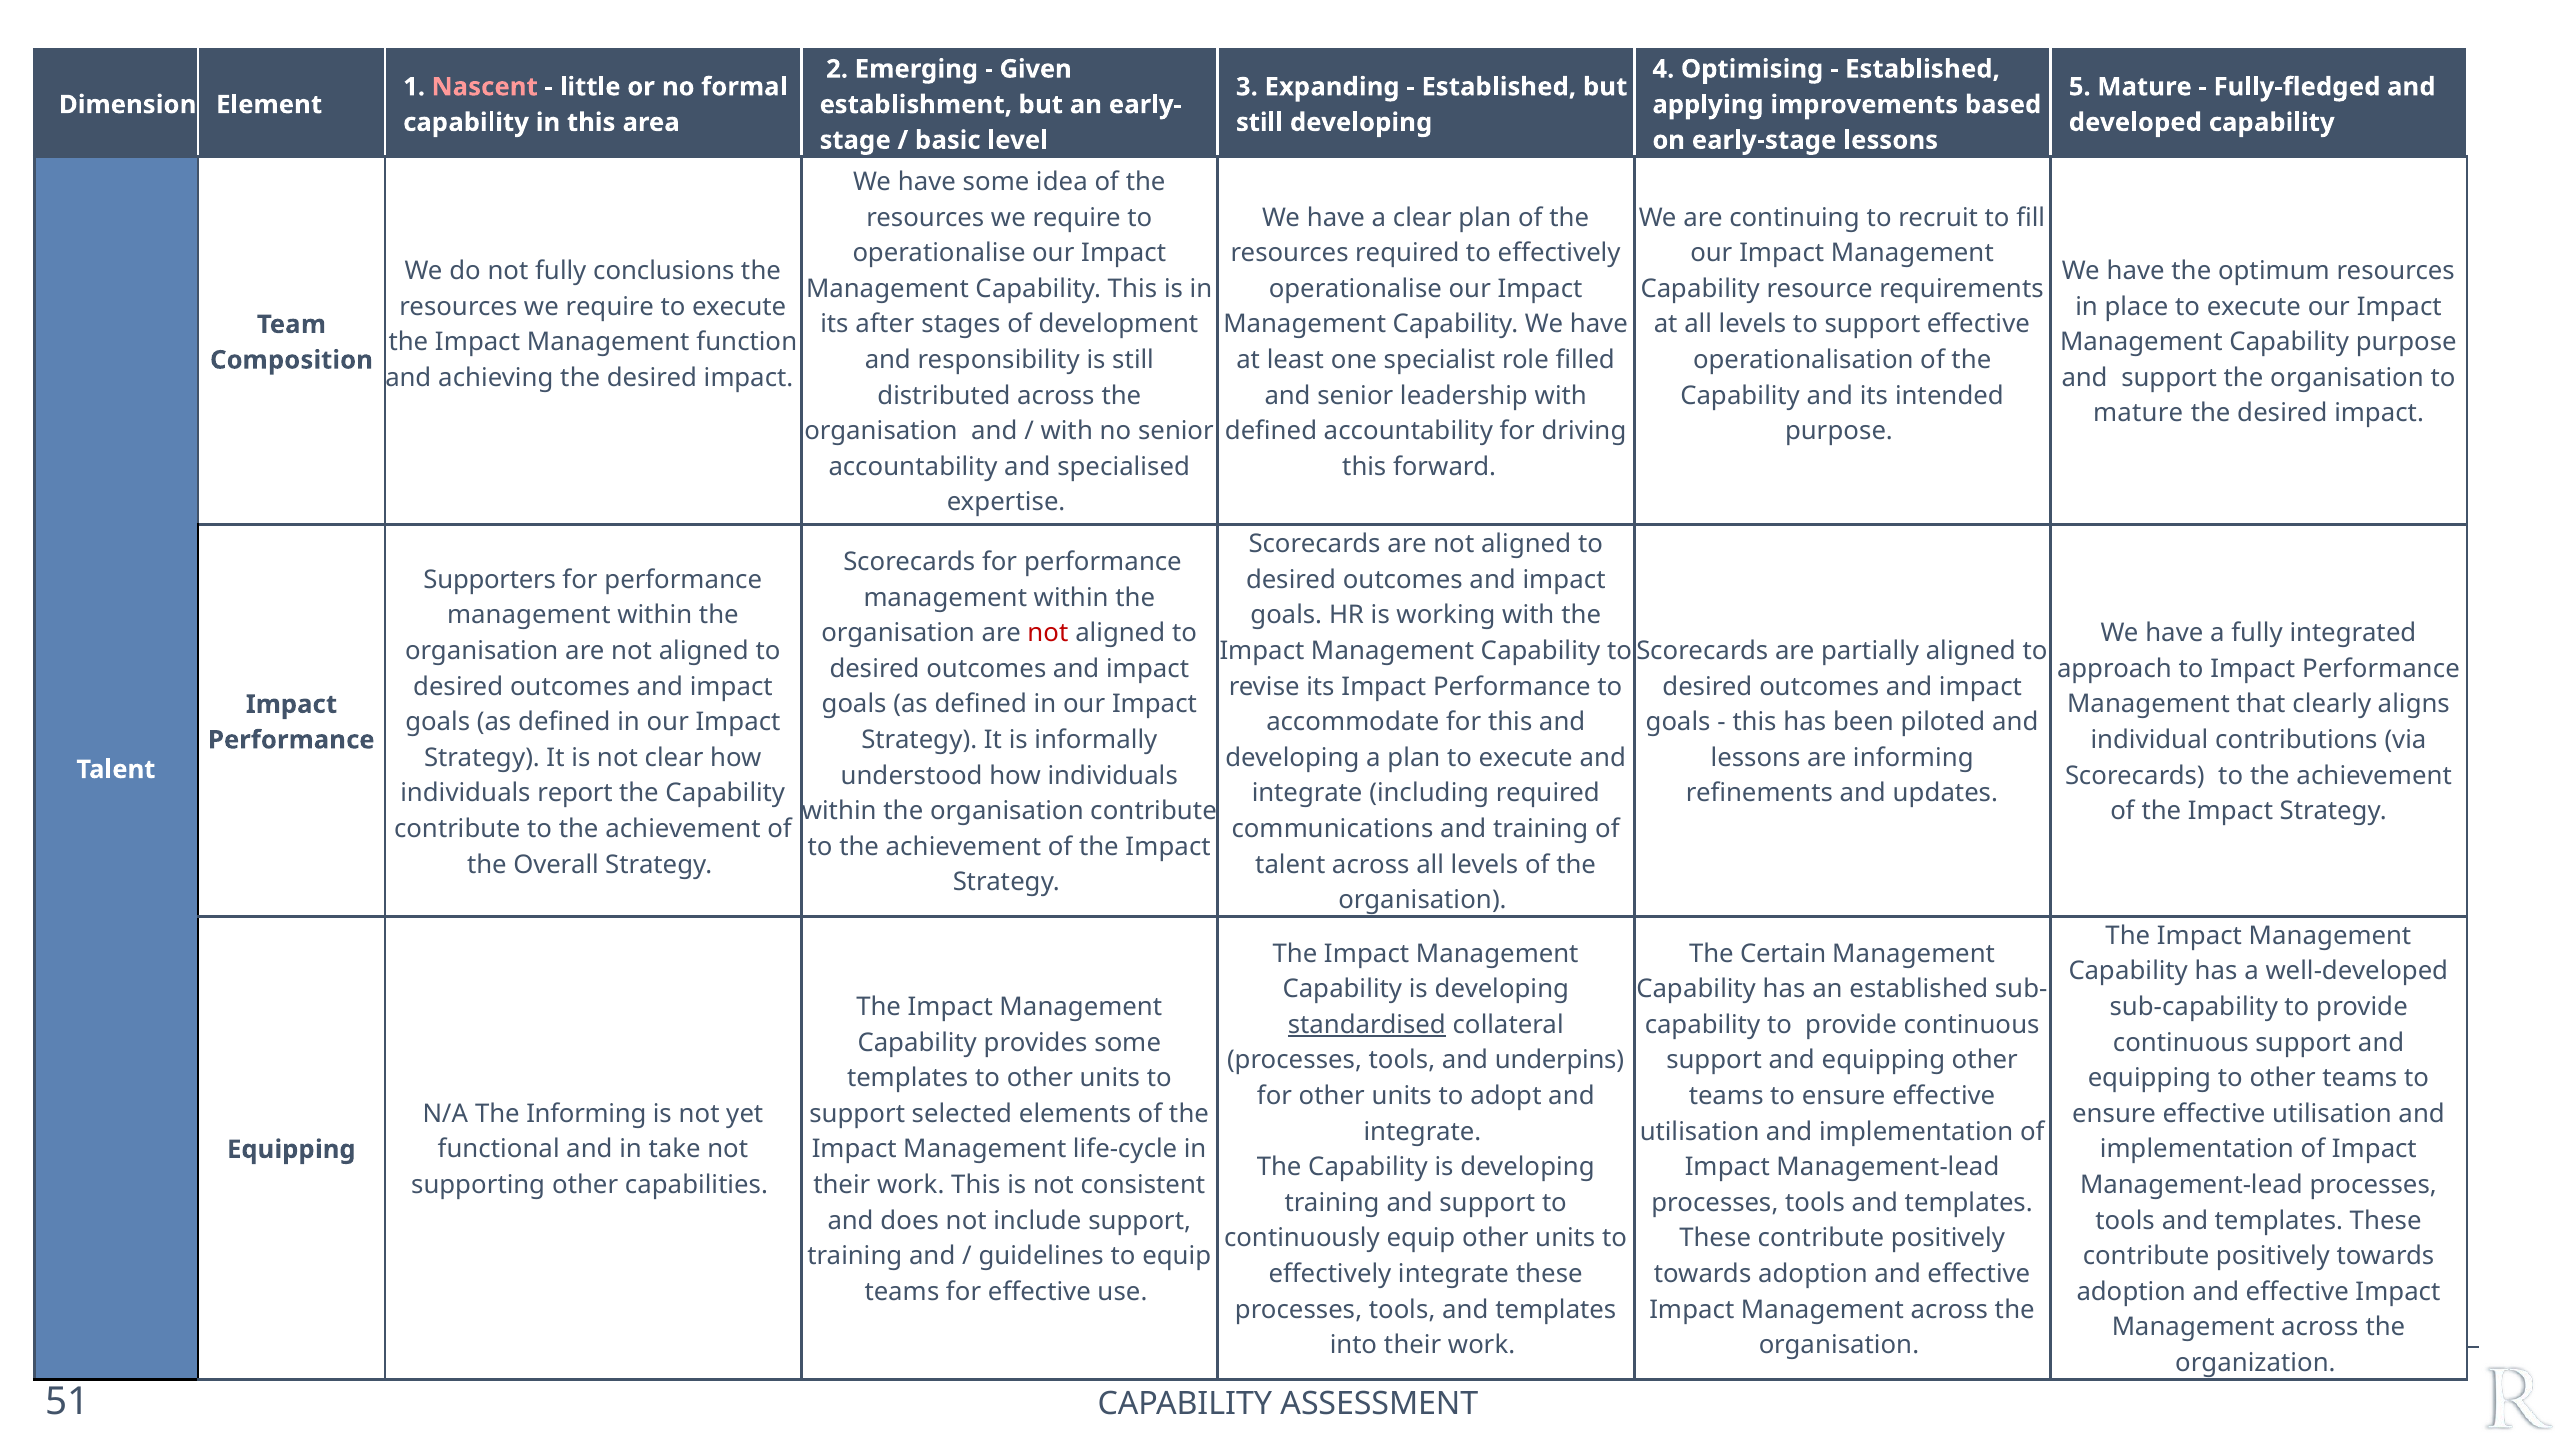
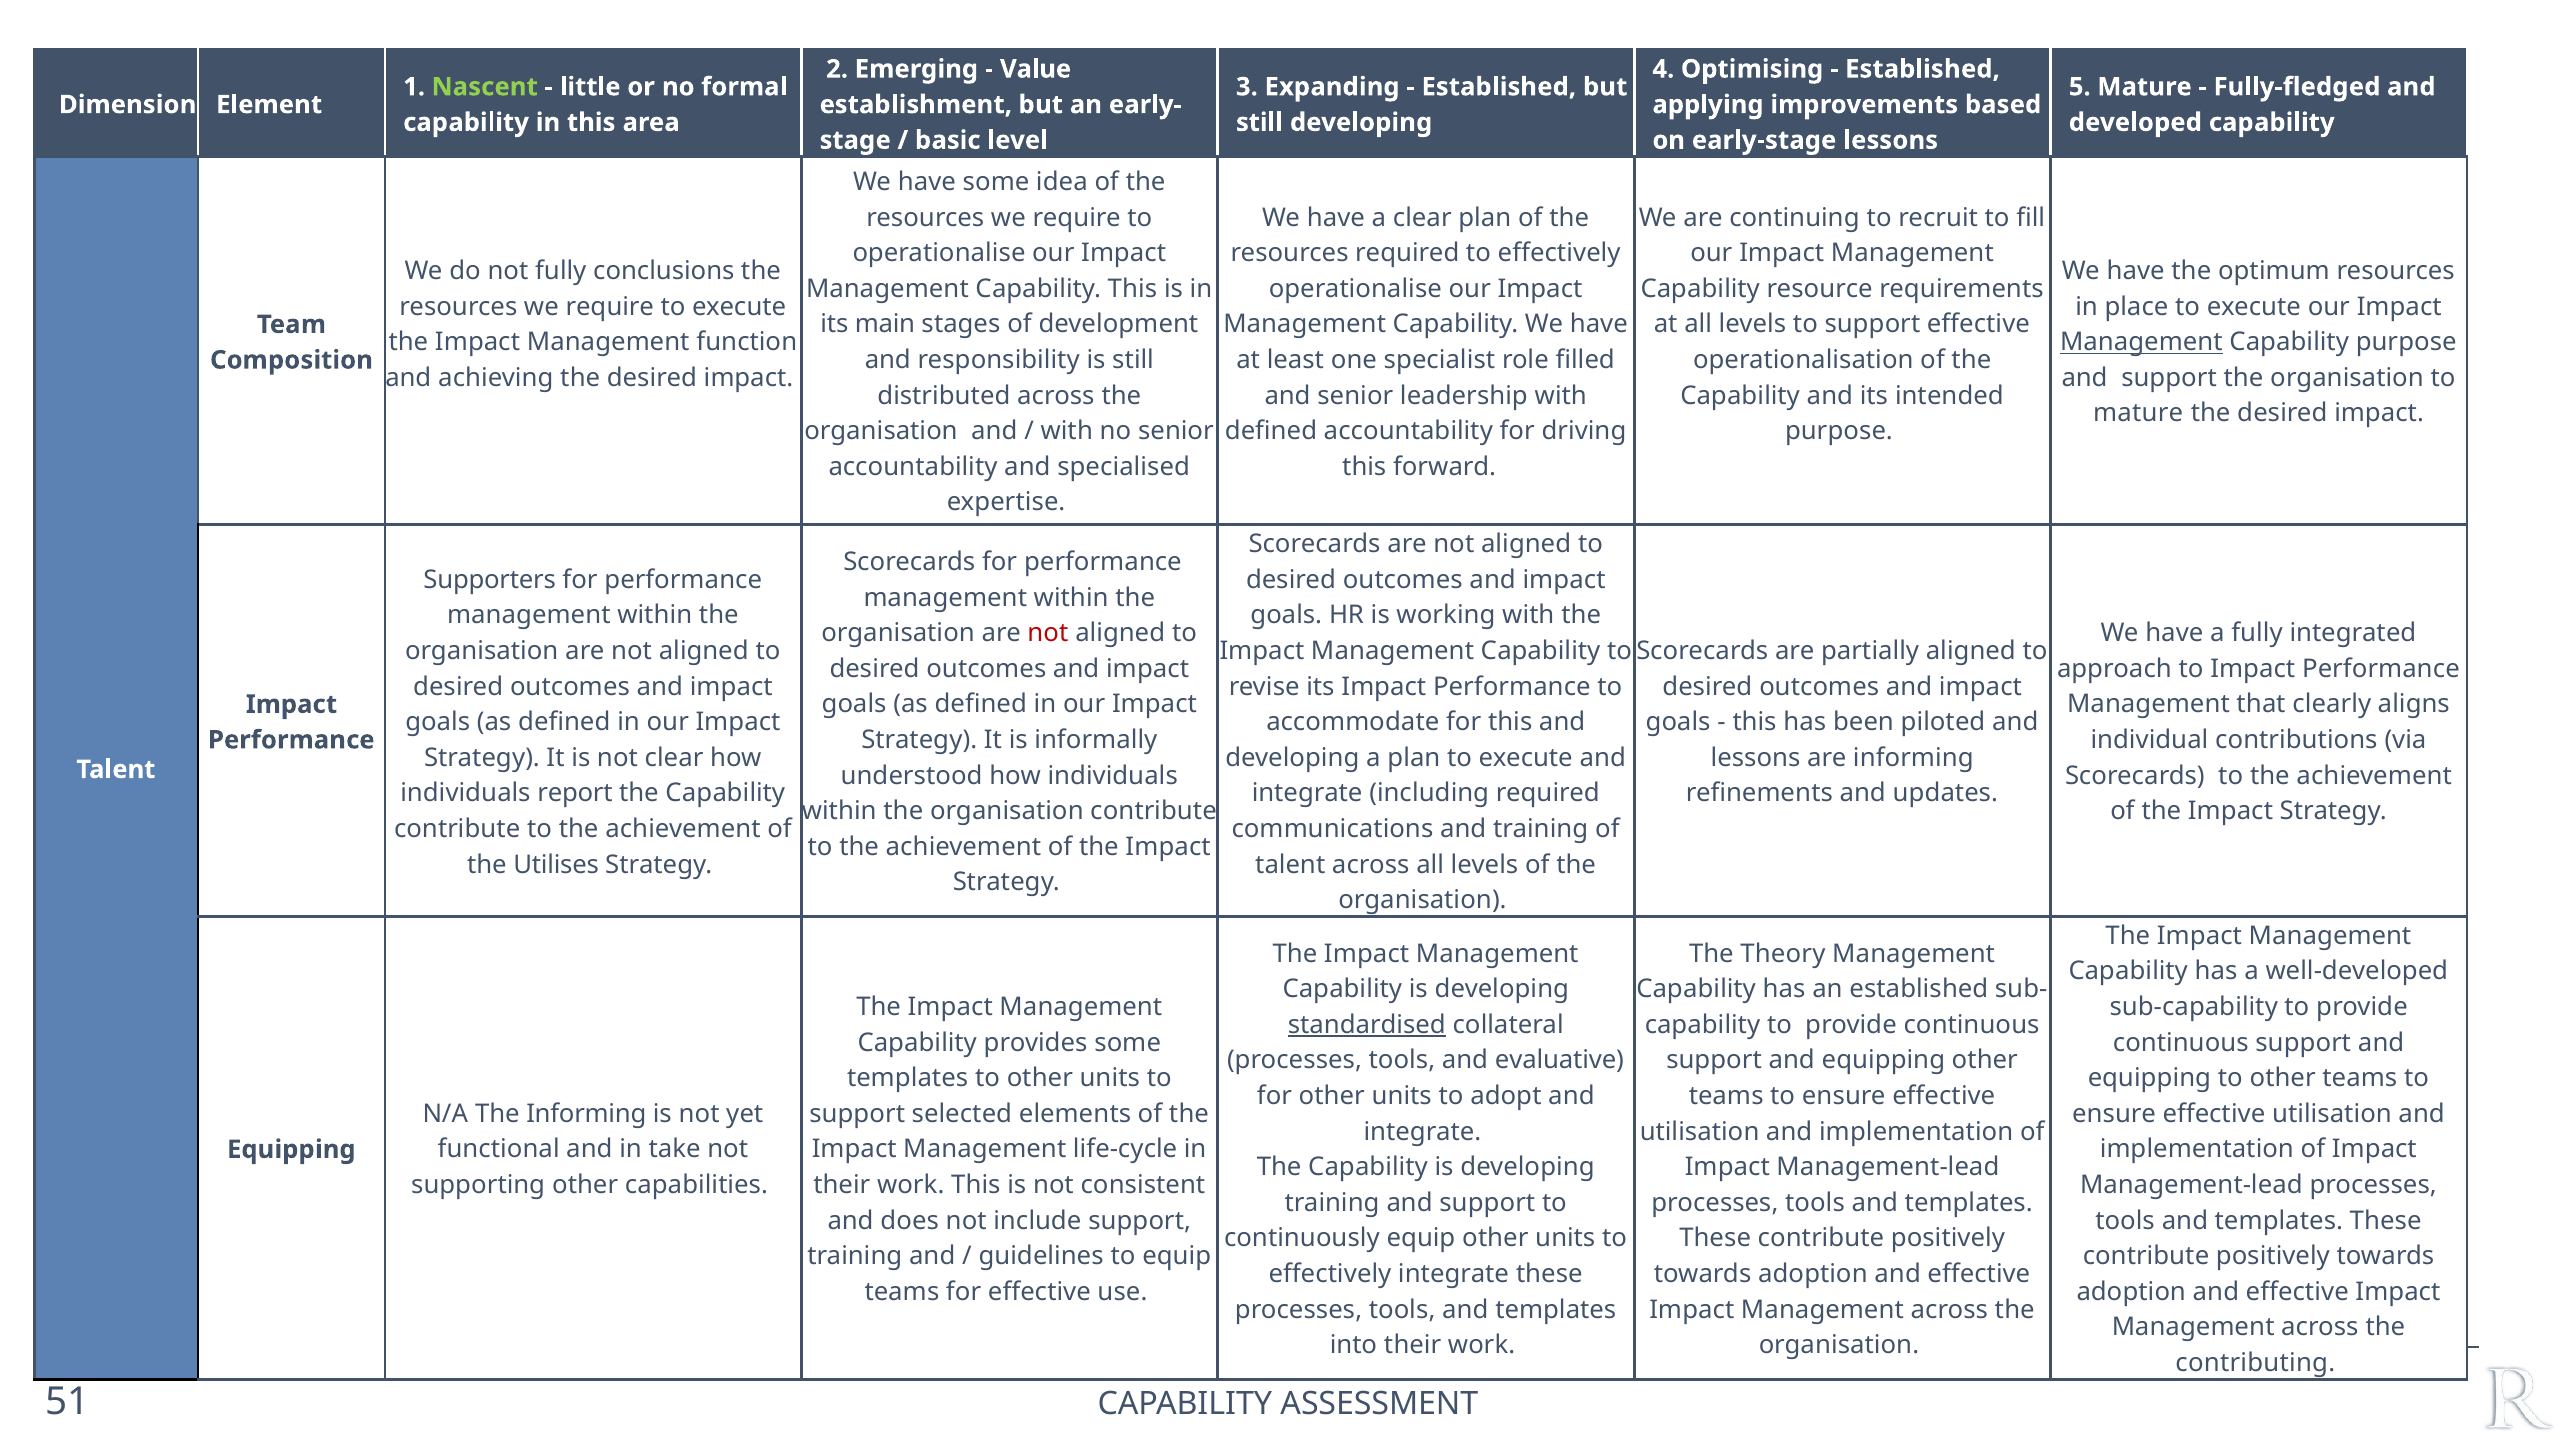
Given: Given -> Value
Nascent colour: pink -> light green
after: after -> main
Management at (2141, 342) underline: none -> present
Overall: Overall -> Utilises
Certain: Certain -> Theory
underpins: underpins -> evaluative
organization: organization -> contributing
